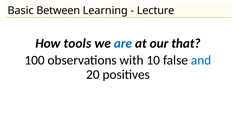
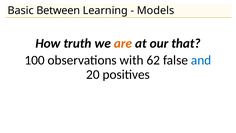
Lecture: Lecture -> Models
tools: tools -> truth
are colour: blue -> orange
10: 10 -> 62
